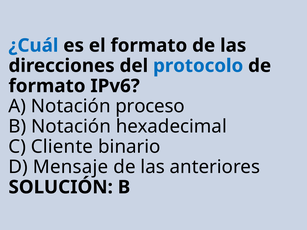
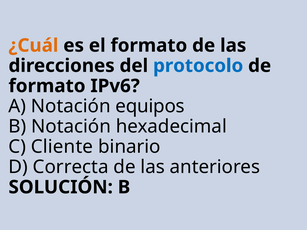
¿Cuál colour: blue -> orange
proceso: proceso -> equipos
Mensaje: Mensaje -> Correcta
